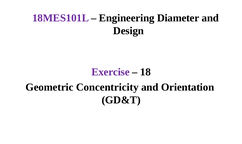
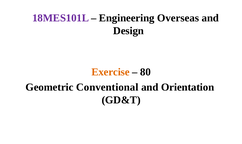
Diameter: Diameter -> Overseas
Exercise colour: purple -> orange
18: 18 -> 80
Concentricity: Concentricity -> Conventional
